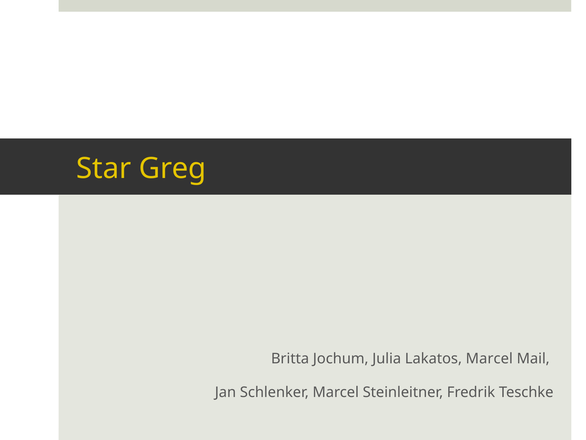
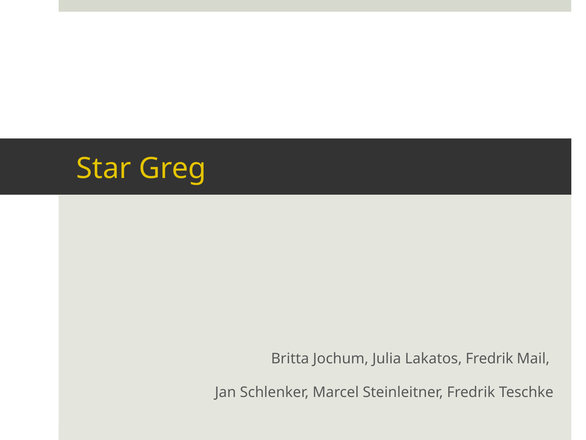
Lakatos Marcel: Marcel -> Fredrik
